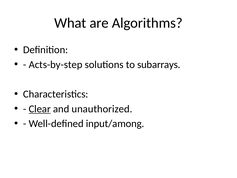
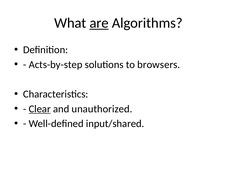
are underline: none -> present
subarrays: subarrays -> browsers
input/among: input/among -> input/shared
